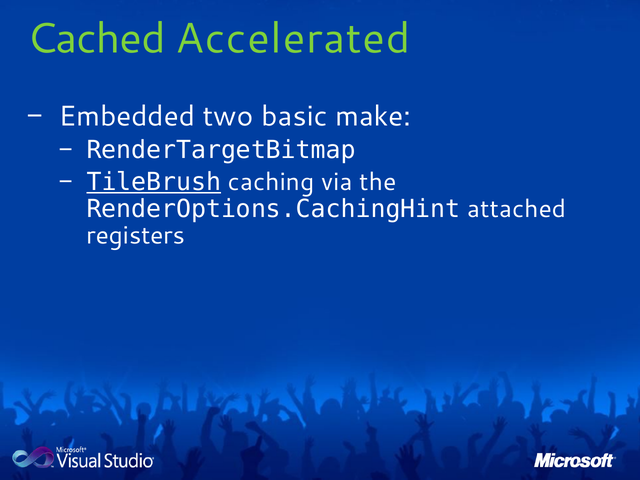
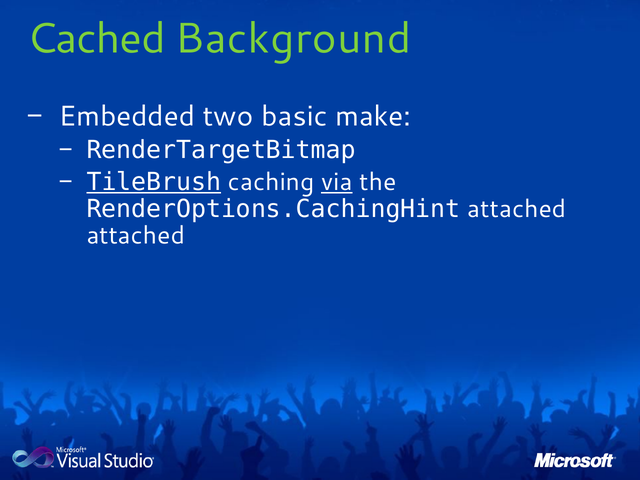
Accelerated: Accelerated -> Background
via underline: none -> present
registers at (136, 236): registers -> attached
